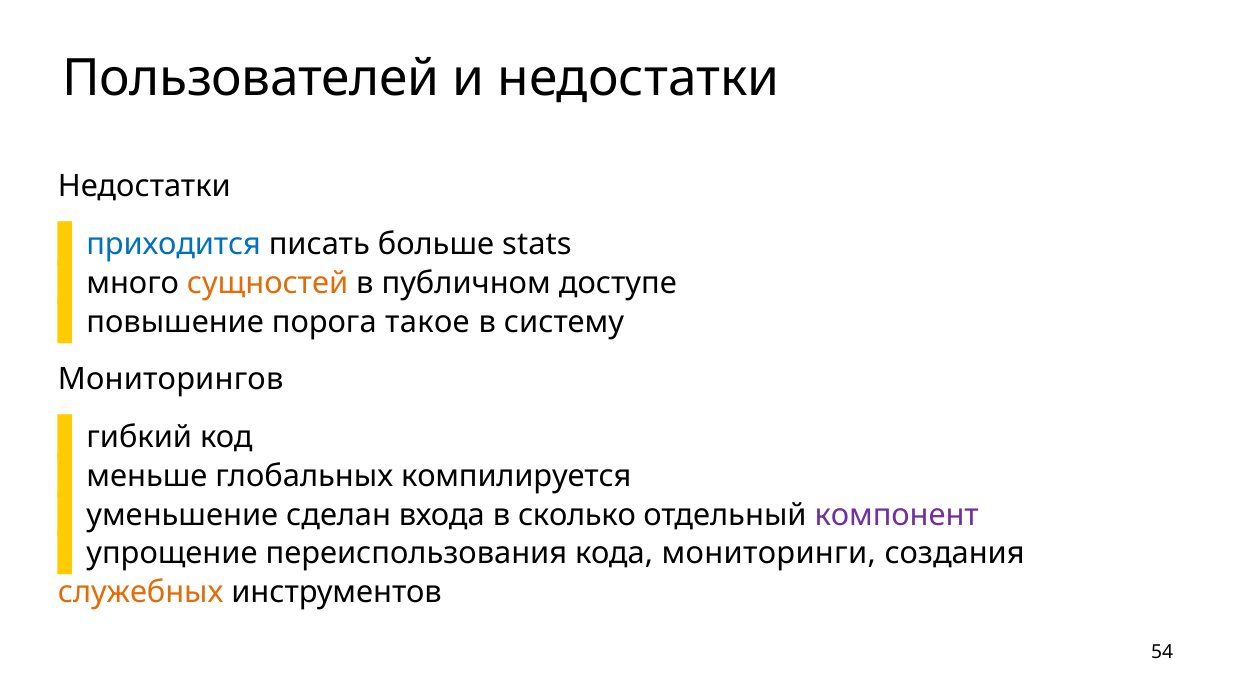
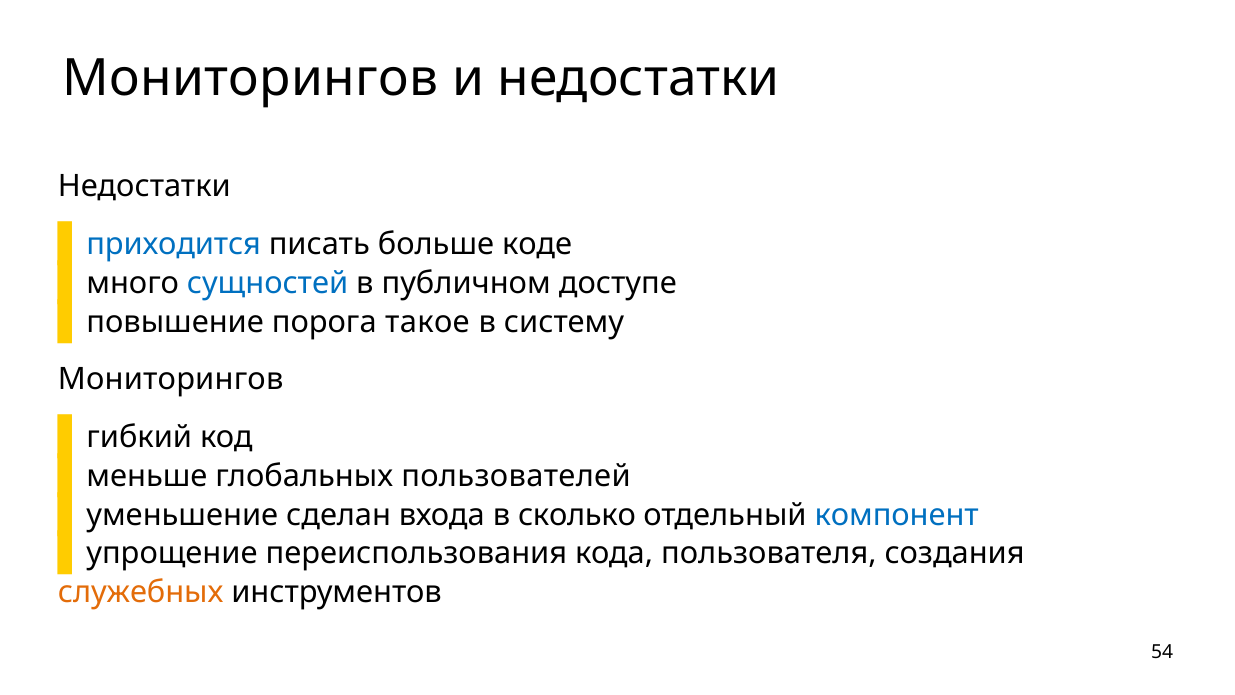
Пользователей at (251, 78): Пользователей -> Мониторингов
stats: stats -> коде
сущностей colour: orange -> blue
компилируется: компилируется -> пользователей
компонент colour: purple -> blue
мониторинги: мониторинги -> пользователя
